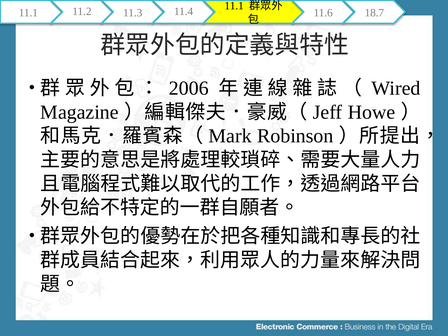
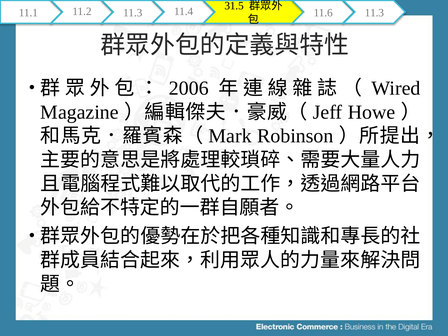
11.4 11.1: 11.1 -> 31.5
11.6 18.7: 18.7 -> 11.3
